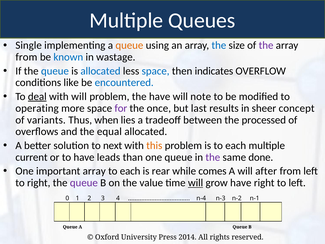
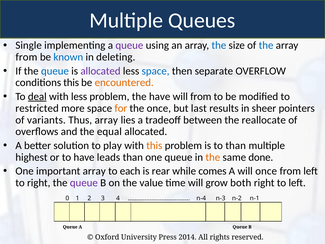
queue at (129, 45) colour: orange -> purple
the at (266, 45) colour: purple -> blue
wastage: wastage -> deleting
allocated at (100, 71) colour: blue -> purple
indicates: indicates -> separate
conditions like: like -> this
encountered colour: blue -> orange
with will: will -> less
will note: note -> from
operating: operating -> restricted
for colour: purple -> orange
concept: concept -> pointers
Thus when: when -> array
processed: processed -> reallocate
next: next -> play
is to each: each -> than
current: current -> highest
the at (213, 157) colour: purple -> orange
will after: after -> once
will at (196, 183) underline: present -> none
grow have: have -> both
